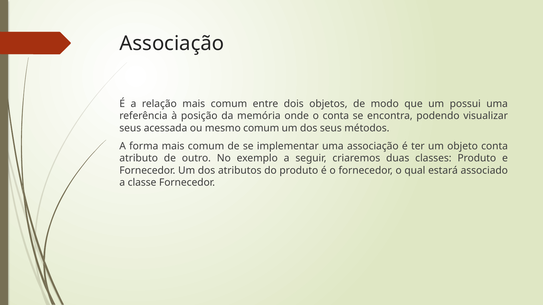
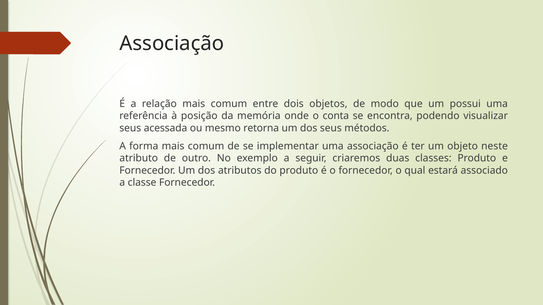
mesmo comum: comum -> retorna
objeto conta: conta -> neste
